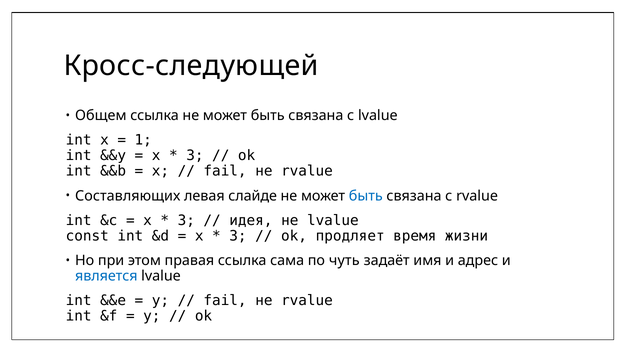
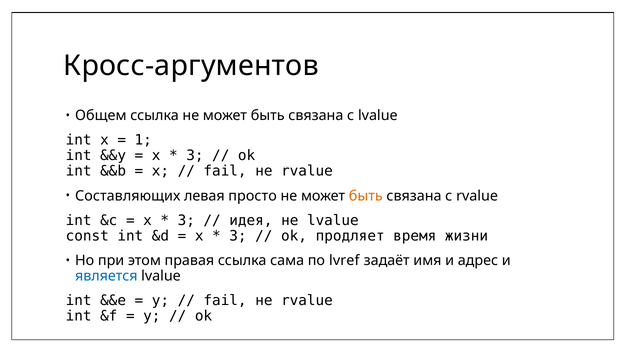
Кросс-следующей: Кросс-следующей -> Кросс-аргументов
слайде: слайде -> просто
быть at (366, 196) colour: blue -> orange
чуть: чуть -> lvref
